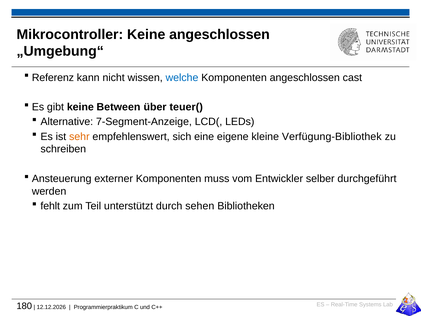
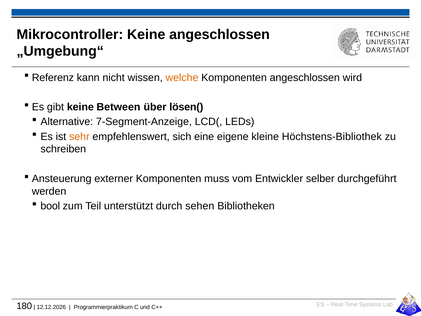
welche colour: blue -> orange
cast: cast -> wird
teuer(: teuer( -> lösen(
Verfügung-Bibliothek: Verfügung-Bibliothek -> Höchstens-Bibliothek
fehlt: fehlt -> bool
